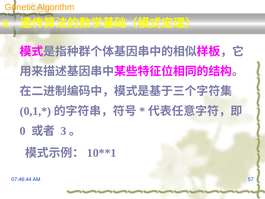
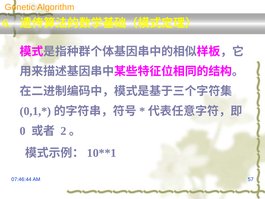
3: 3 -> 2
